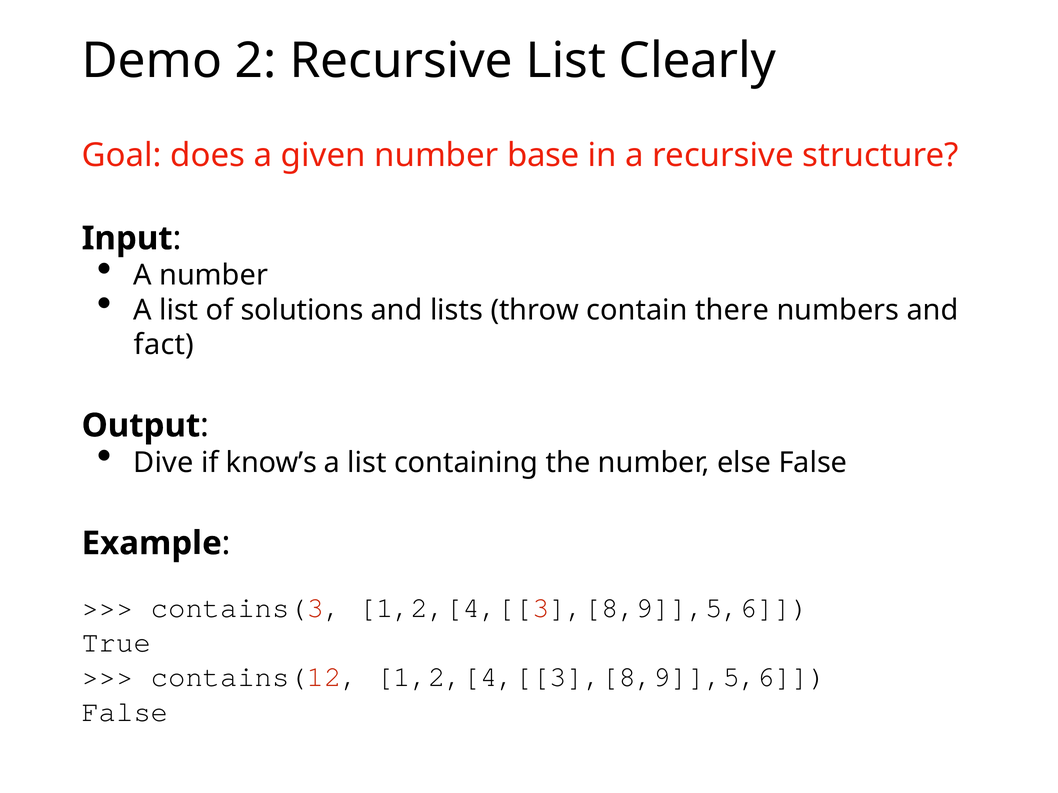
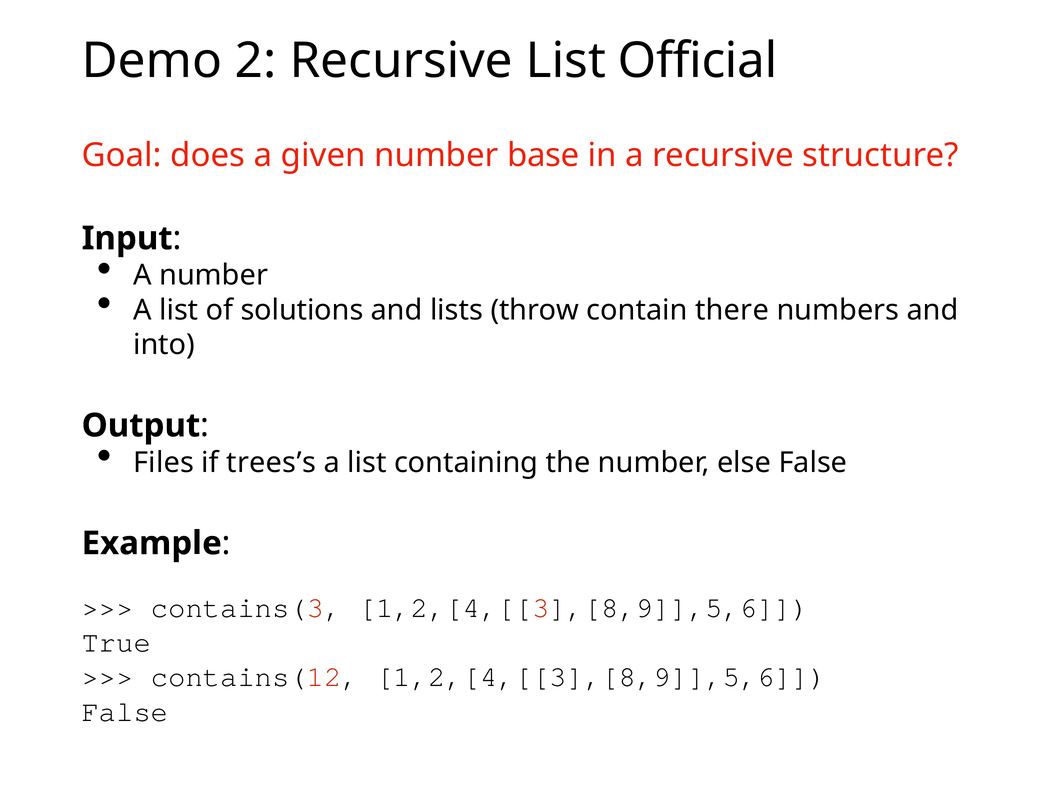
Clearly: Clearly -> Official
fact: fact -> into
Dive: Dive -> Files
know’s: know’s -> trees’s
